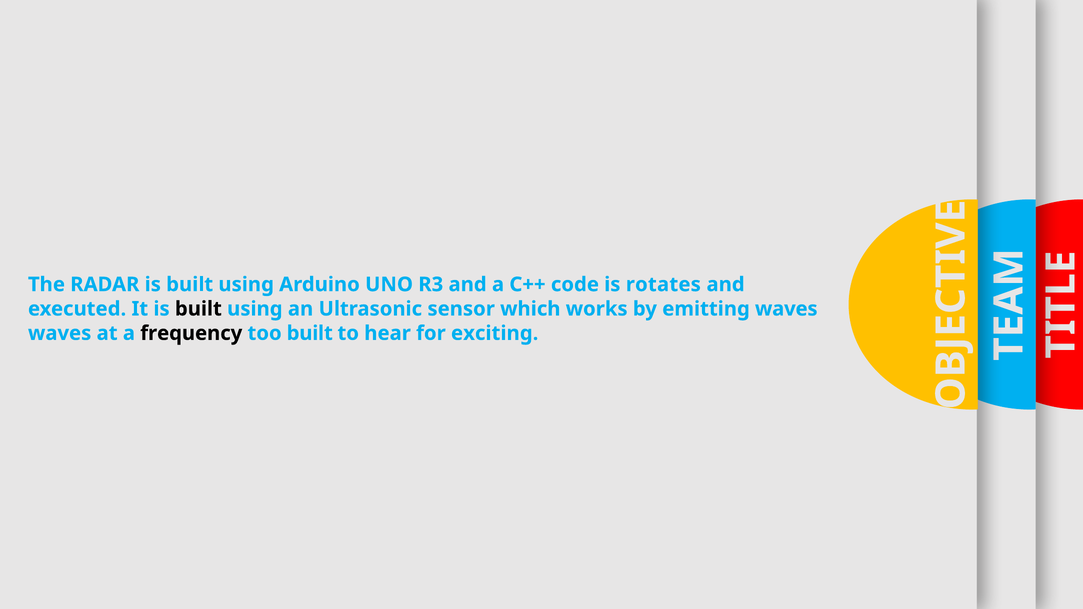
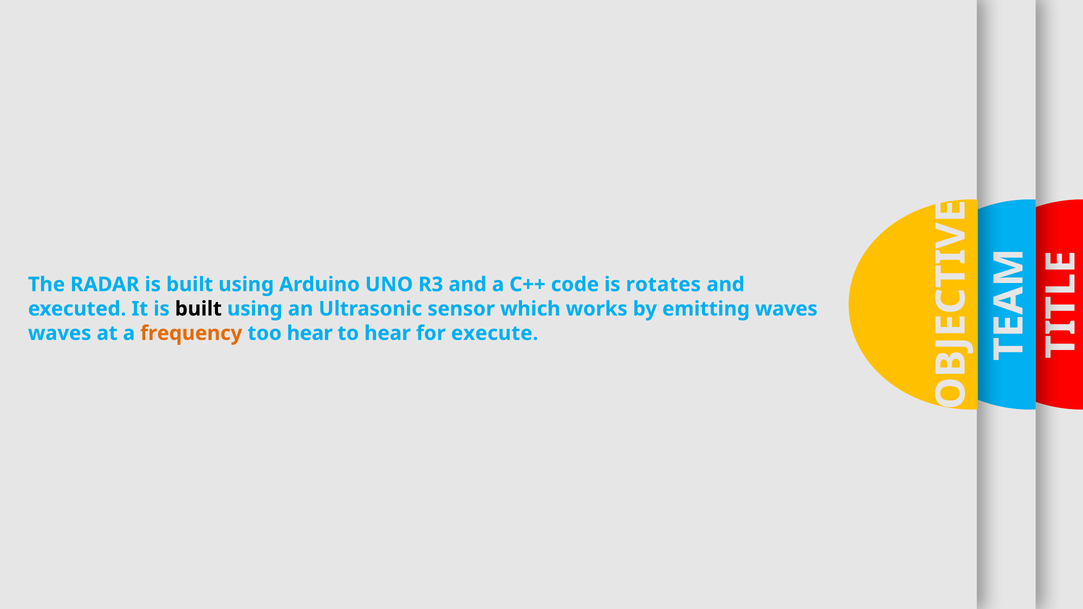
frequency colour: black -> orange
too built: built -> hear
exciting: exciting -> execute
